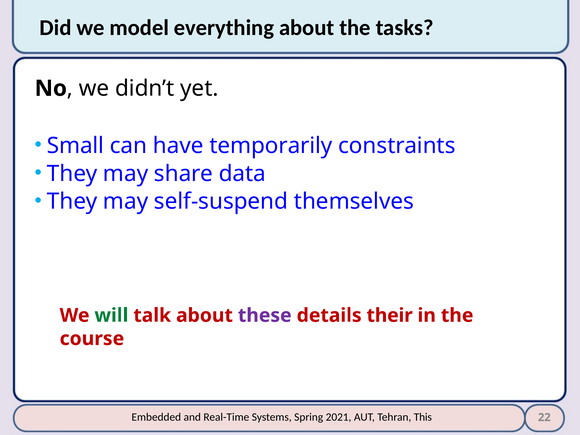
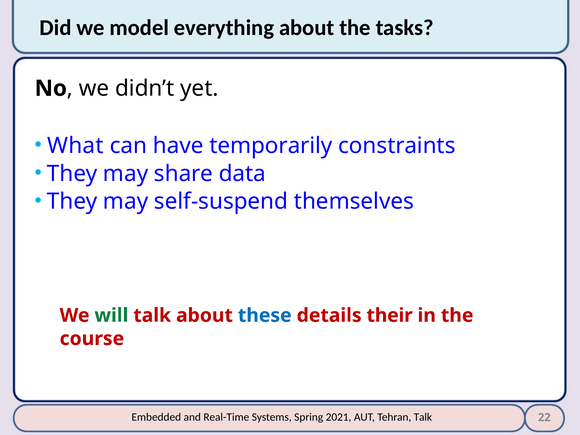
Small: Small -> What
these colour: purple -> blue
Tehran This: This -> Talk
